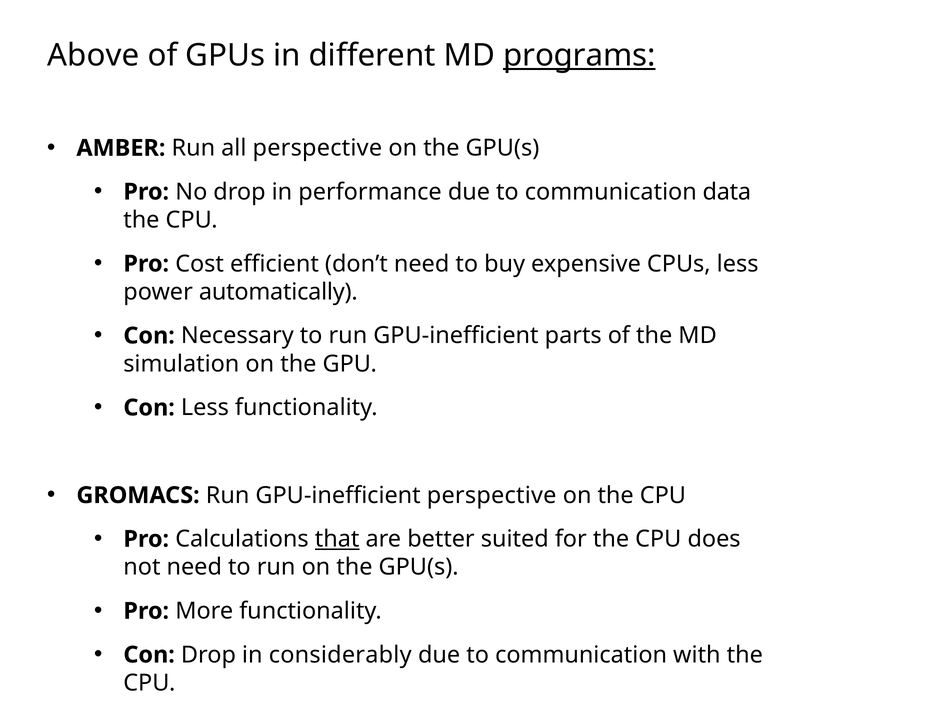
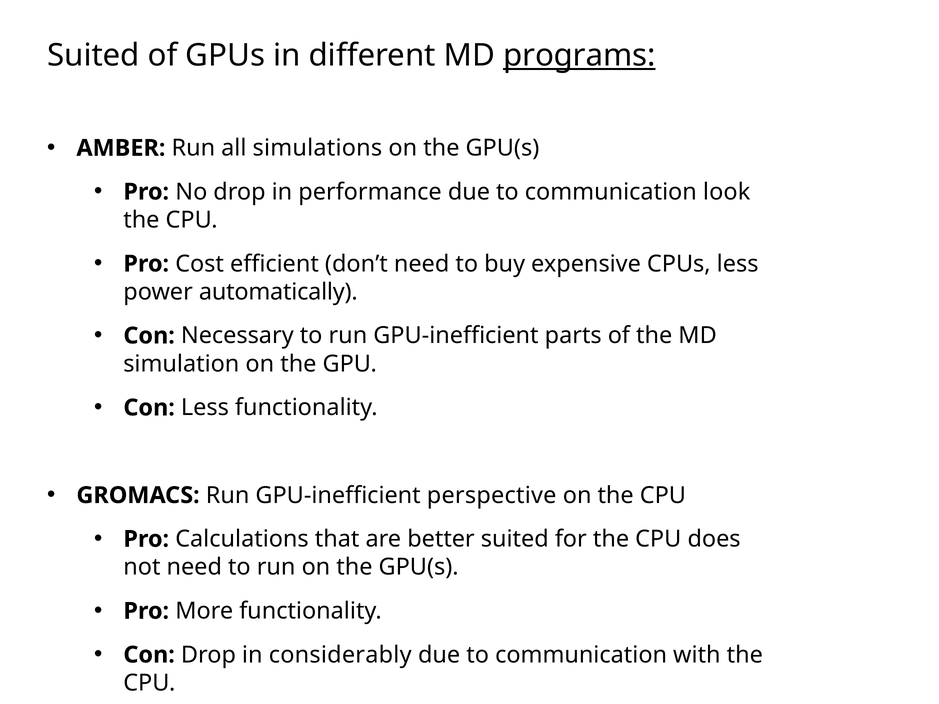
Above at (93, 56): Above -> Suited
all perspective: perspective -> simulations
data: data -> look
that underline: present -> none
